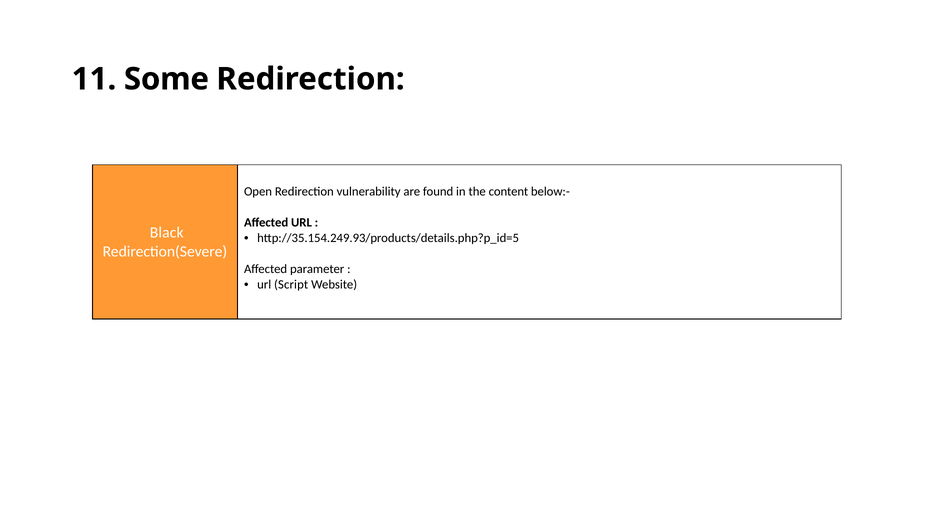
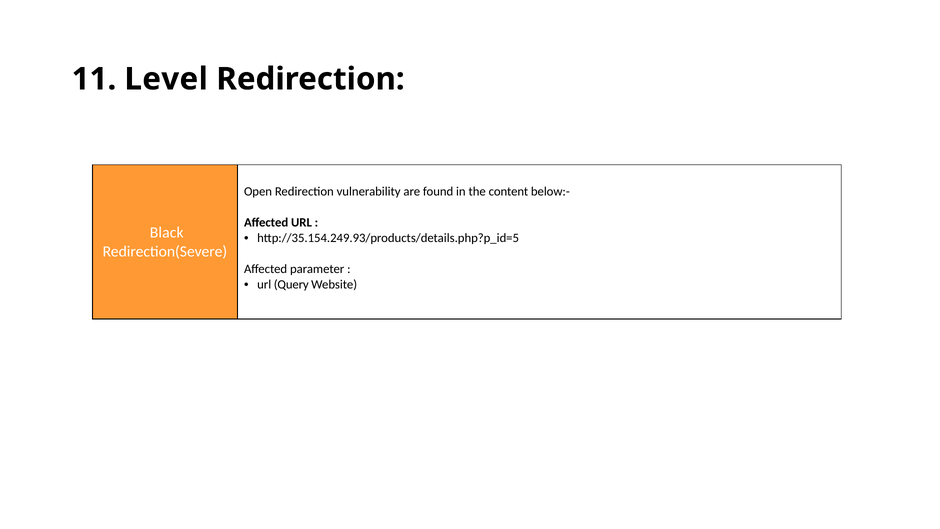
Some: Some -> Level
Script: Script -> Query
